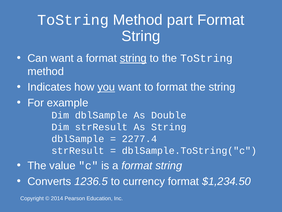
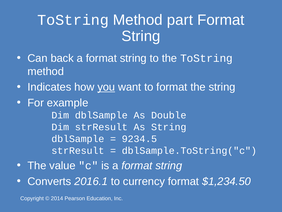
Can want: want -> back
string at (133, 58) underline: present -> none
2277.4: 2277.4 -> 9234.5
1236.5: 1236.5 -> 2016.1
